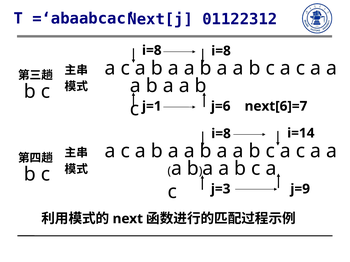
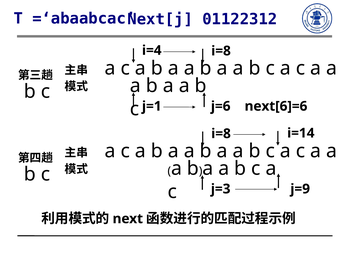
i=8 at (152, 50): i=8 -> i=4
next[6]=7: next[6]=7 -> next[6]=6
